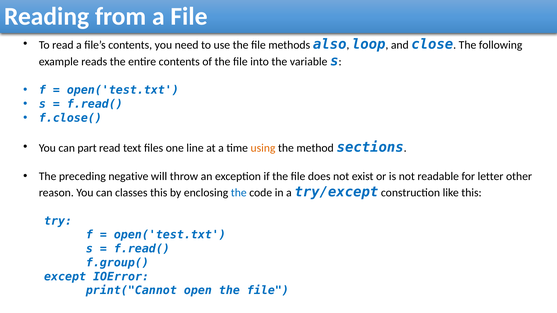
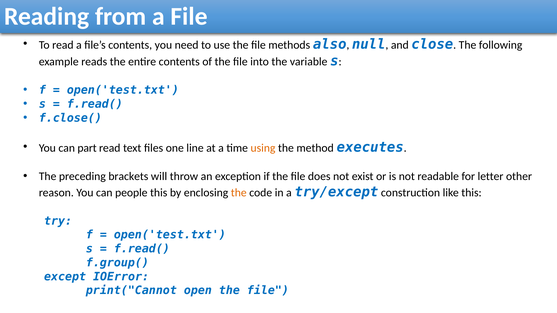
loop: loop -> null
sections: sections -> executes
negative: negative -> brackets
classes: classes -> people
the at (239, 193) colour: blue -> orange
